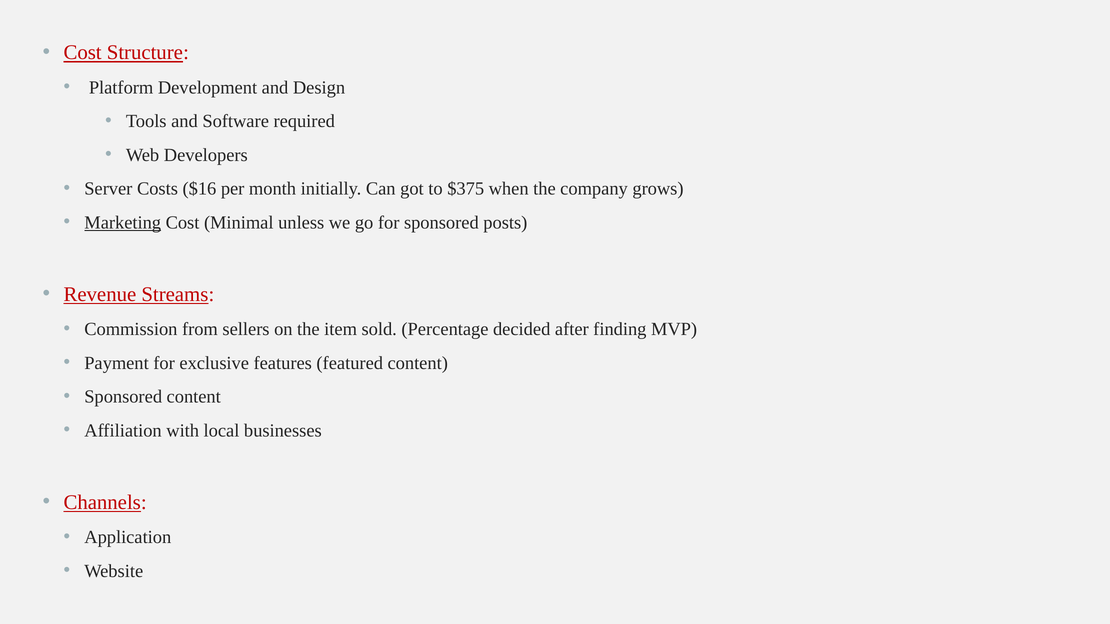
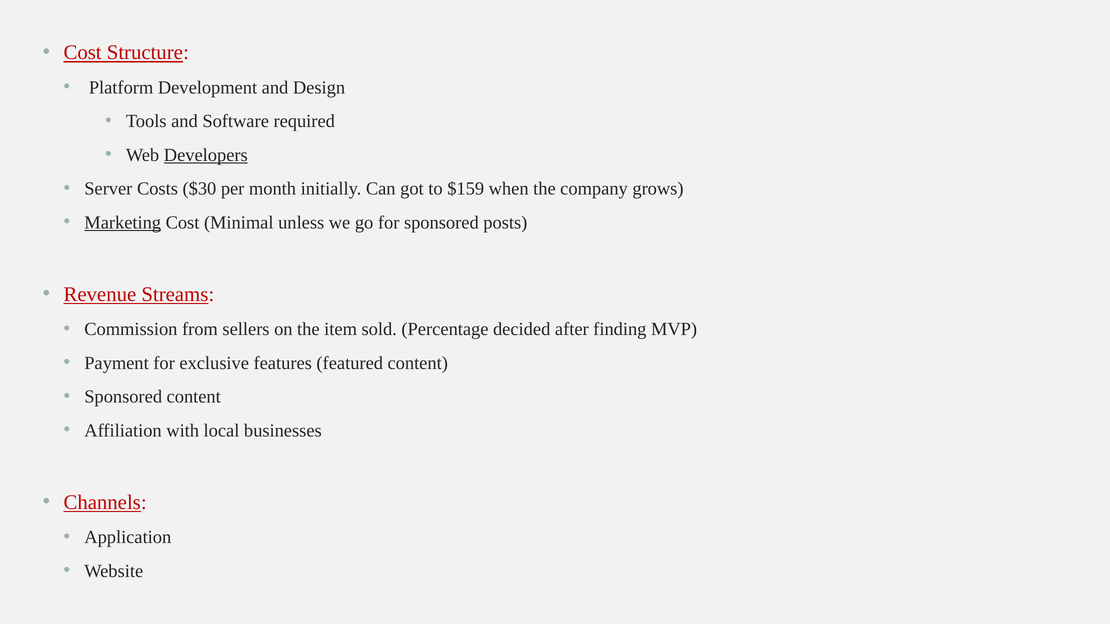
Developers underline: none -> present
$16: $16 -> $30
$375: $375 -> $159
